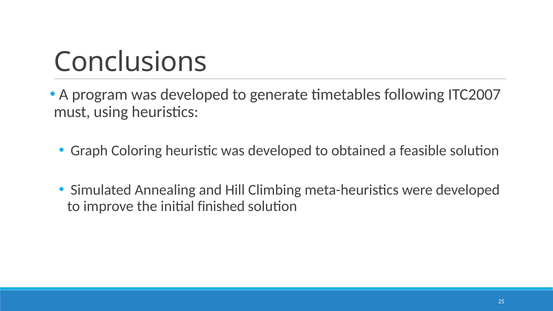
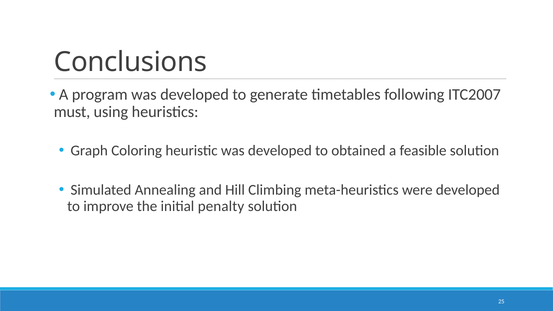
finished: finished -> penalty
